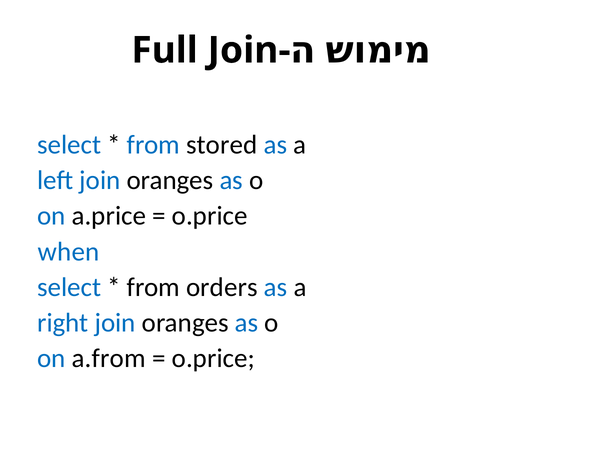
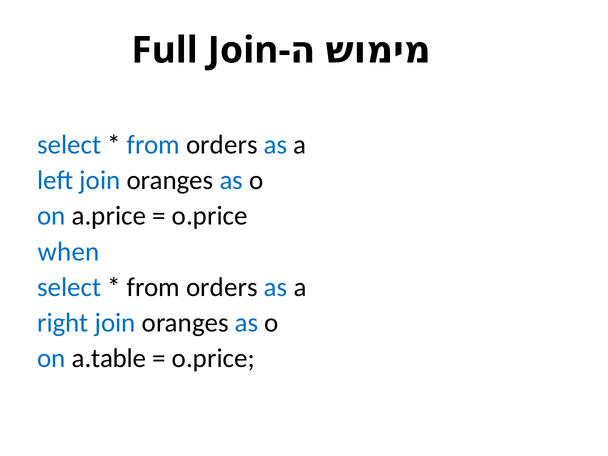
stored at (222, 145): stored -> orders
a.from: a.from -> a.table
